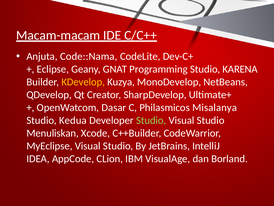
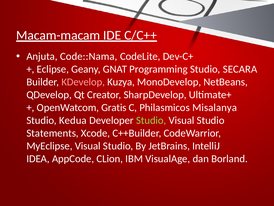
KARENA: KARENA -> SECARA
KDevelop colour: yellow -> pink
Dasar: Dasar -> Gratis
Menuliskan: Menuliskan -> Statements
